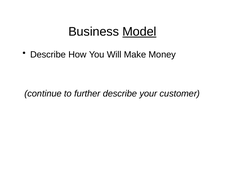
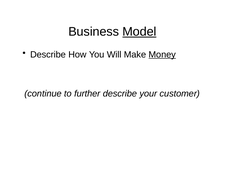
Money underline: none -> present
